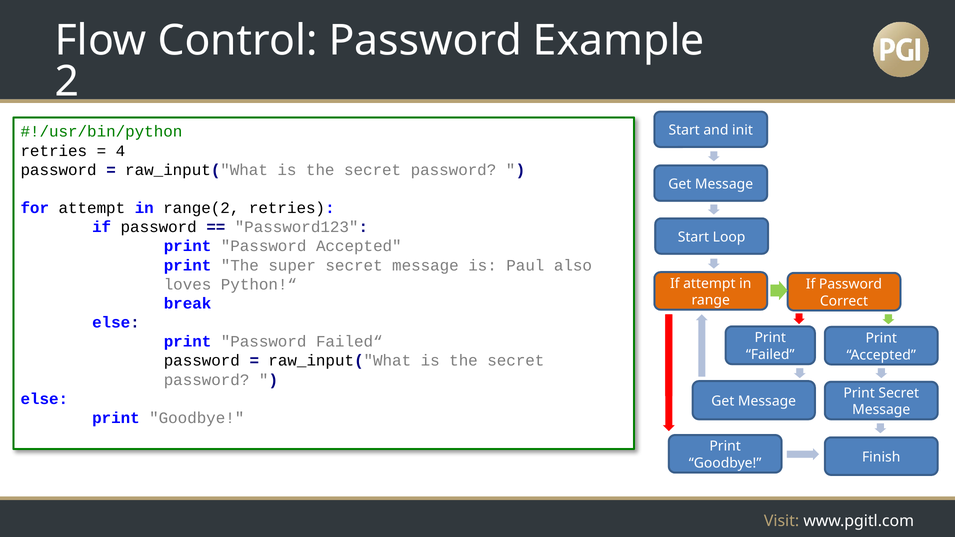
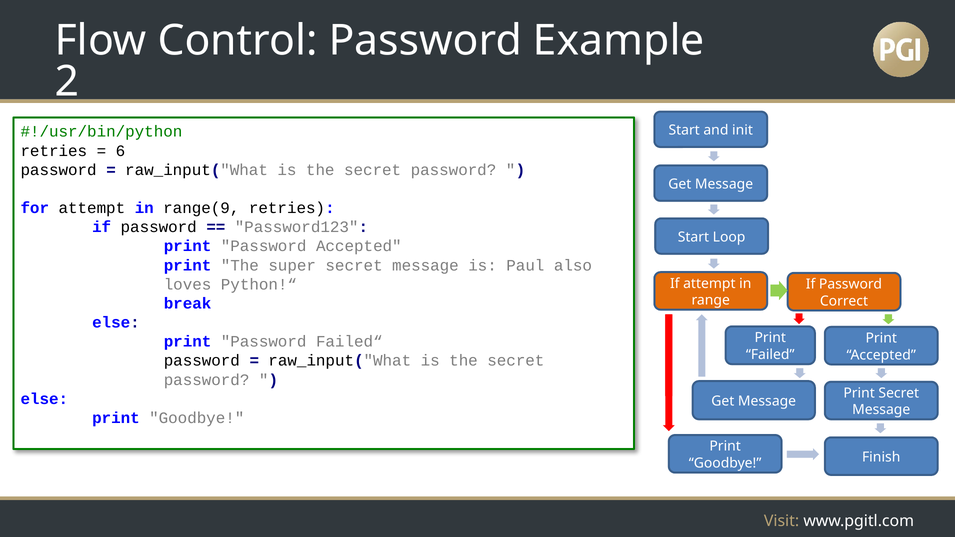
4: 4 -> 6
range(2: range(2 -> range(9
